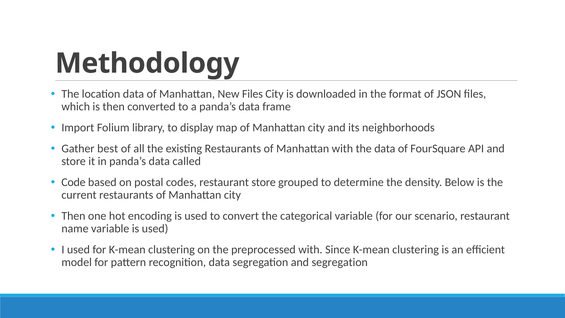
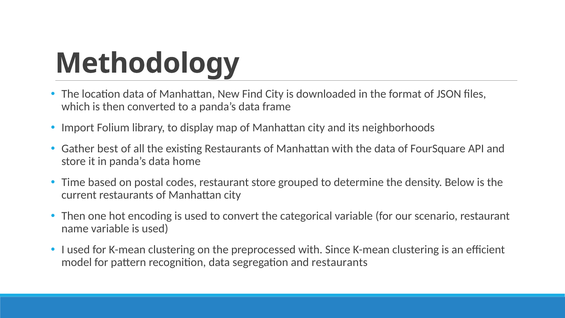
New Files: Files -> Find
called: called -> home
Code: Code -> Time
and segregation: segregation -> restaurants
